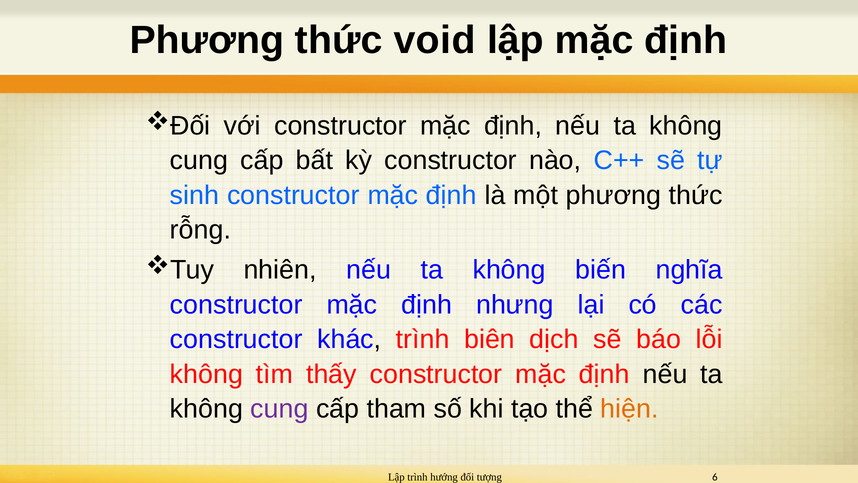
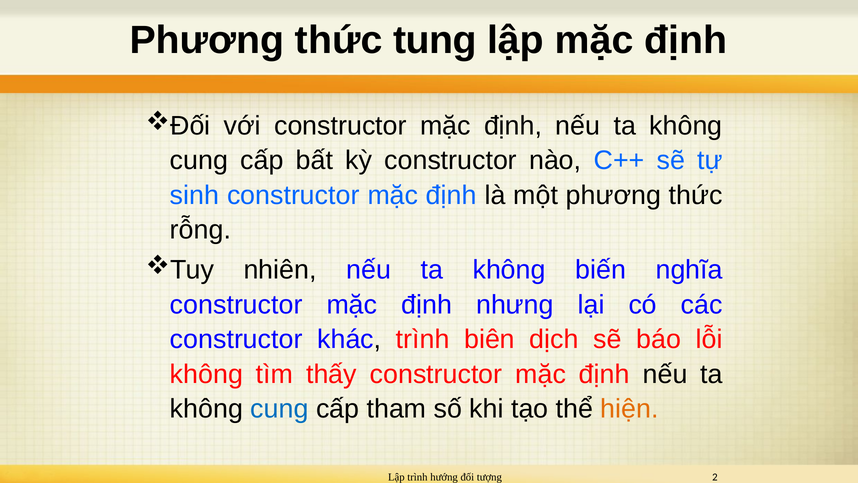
void: void -> tung
cung at (279, 409) colour: purple -> blue
6: 6 -> 2
